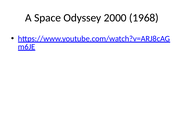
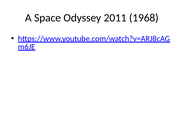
2000: 2000 -> 2011
